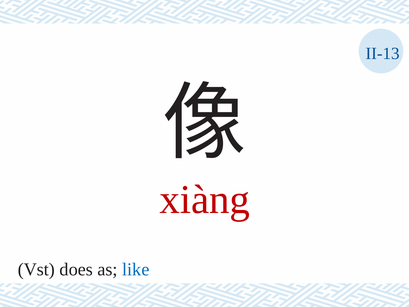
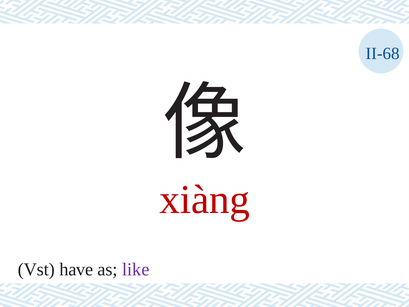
II-13: II-13 -> II-68
does: does -> have
like colour: blue -> purple
